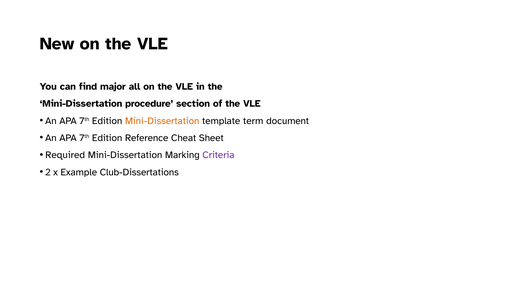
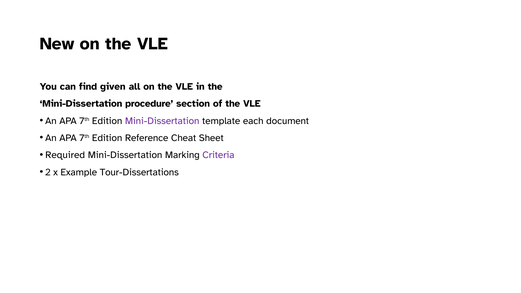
major: major -> given
Mini-Dissertation at (162, 121) colour: orange -> purple
term: term -> each
Club-Dissertations: Club-Dissertations -> Tour-Dissertations
